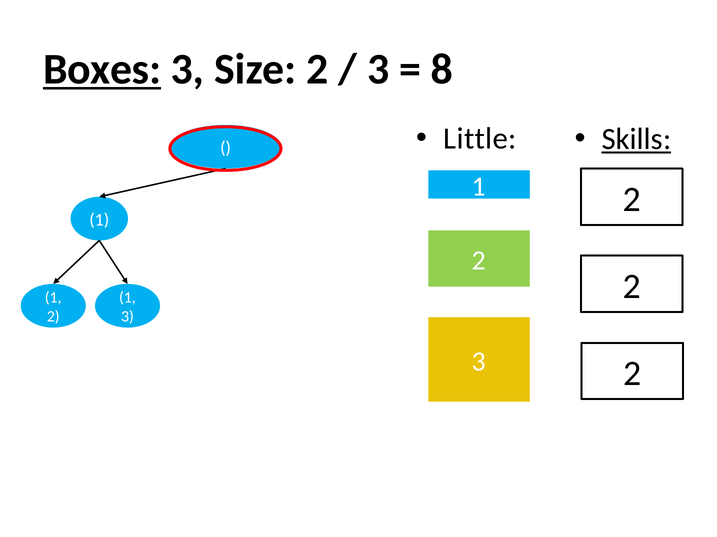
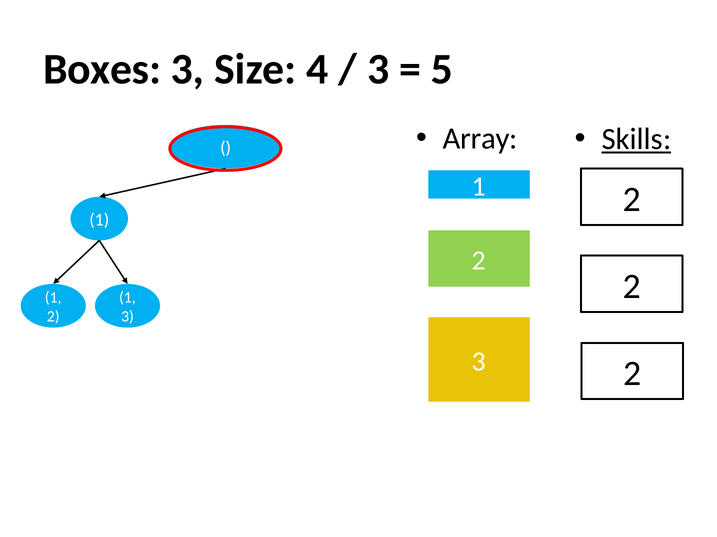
Boxes underline: present -> none
Size 2: 2 -> 4
8: 8 -> 5
Little: Little -> Array
